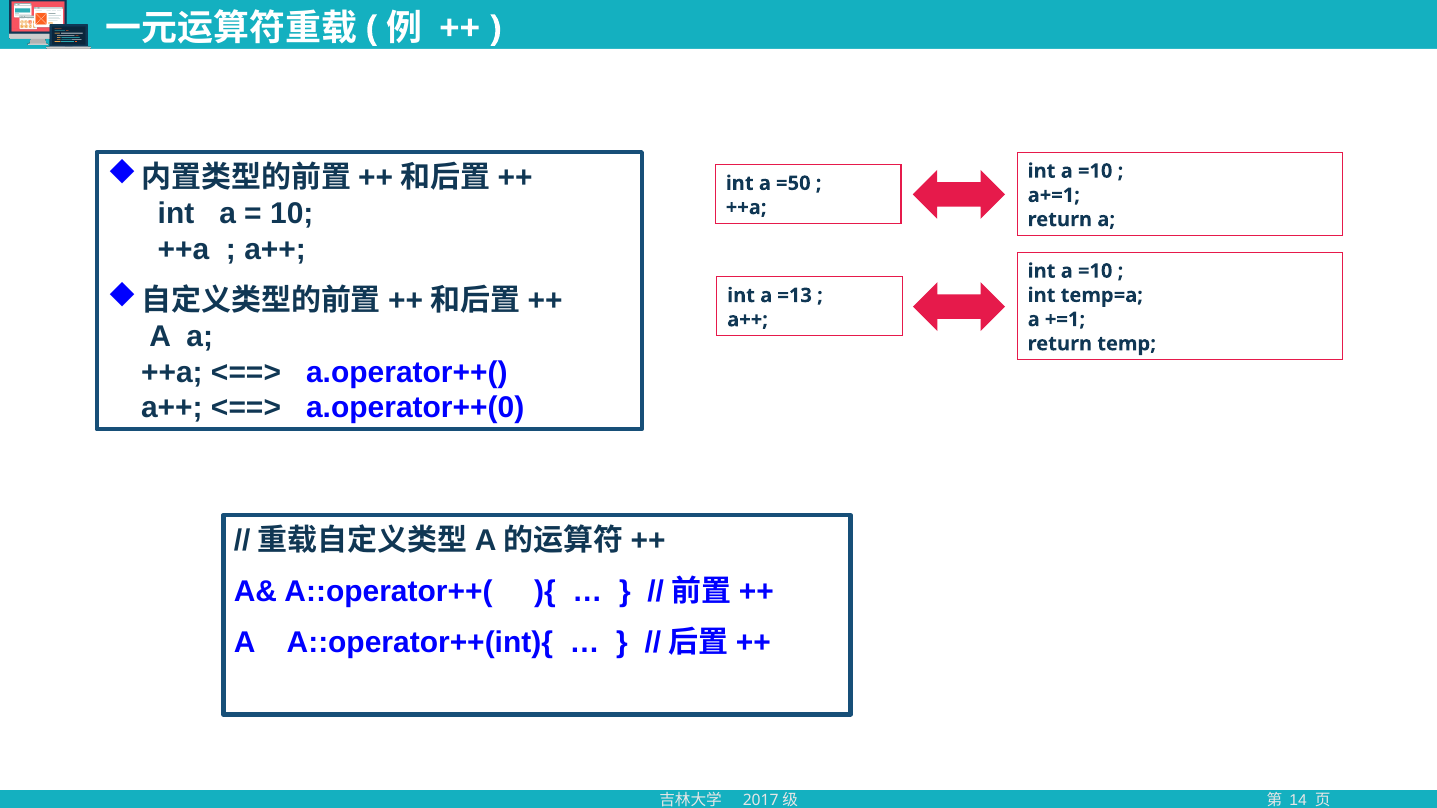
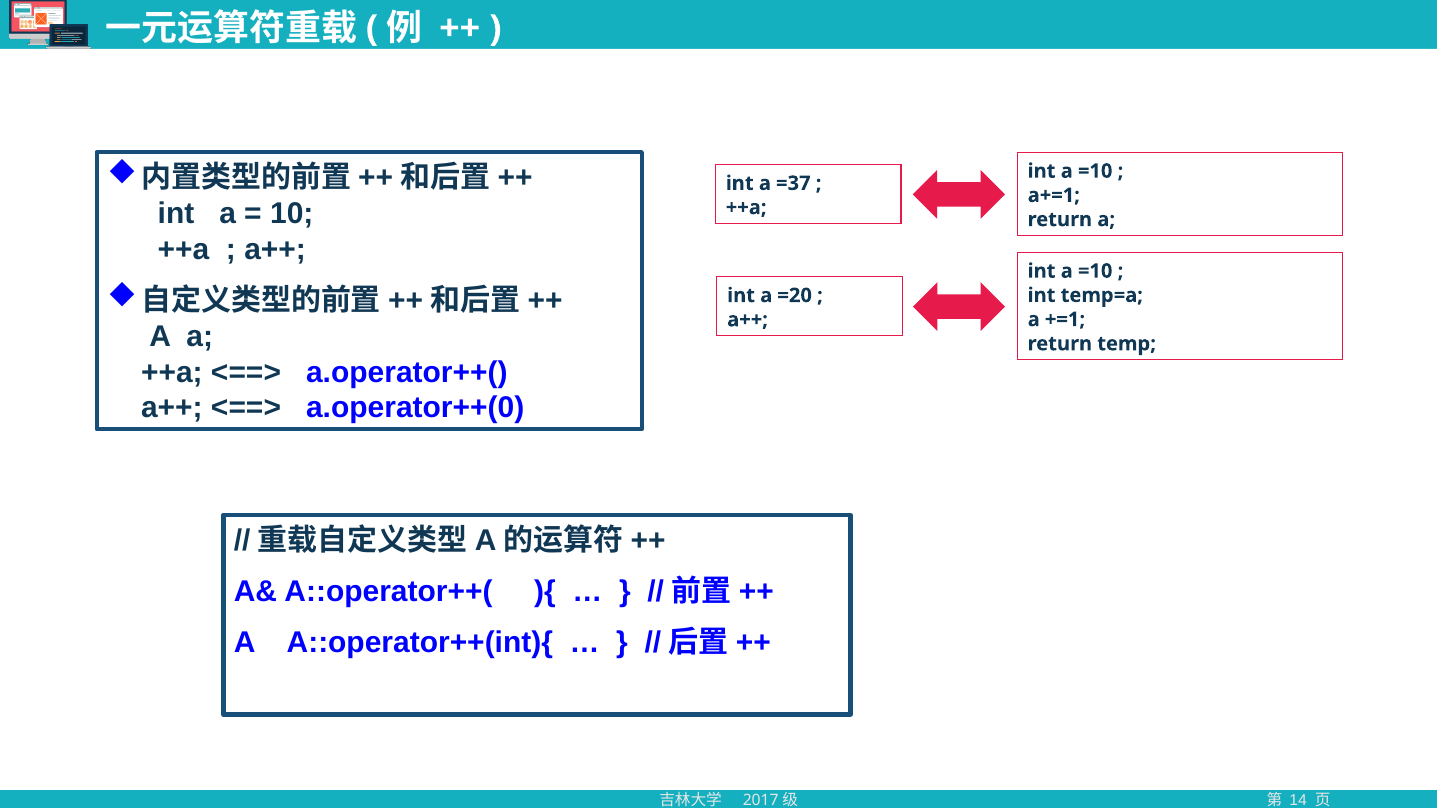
=50: =50 -> =37
=13: =13 -> =20
